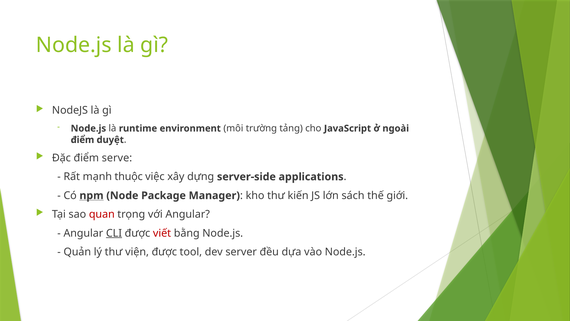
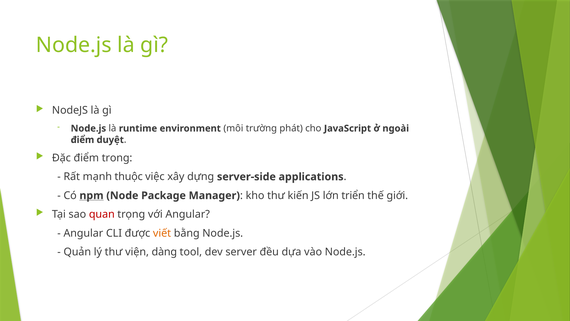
tảng: tảng -> phát
serve: serve -> trong
sách: sách -> triển
CLI underline: present -> none
viết colour: red -> orange
viện được: được -> dàng
